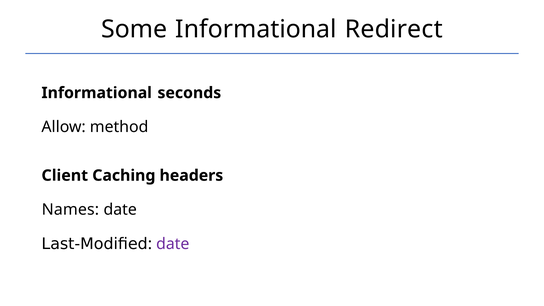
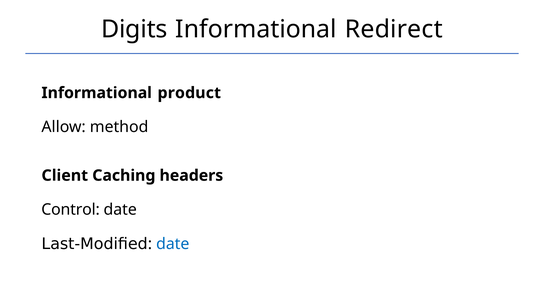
Some: Some -> Digits
seconds: seconds -> product
Names: Names -> Control
date at (173, 244) colour: purple -> blue
